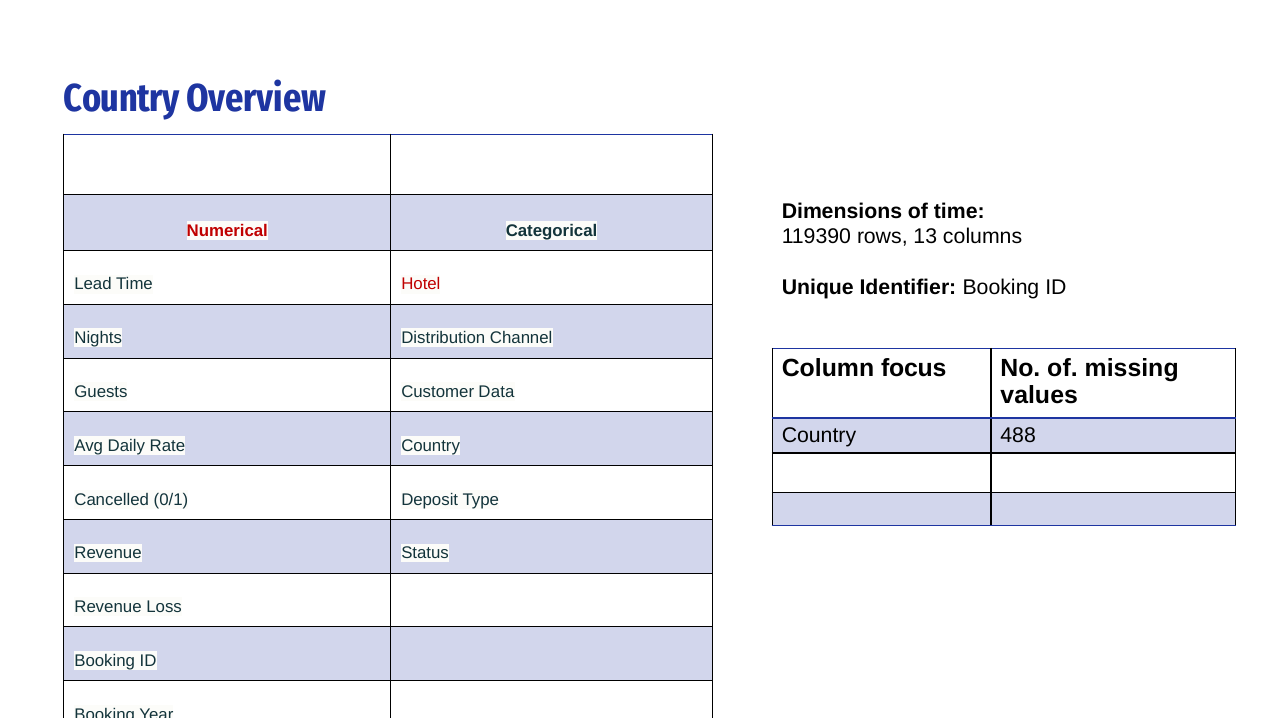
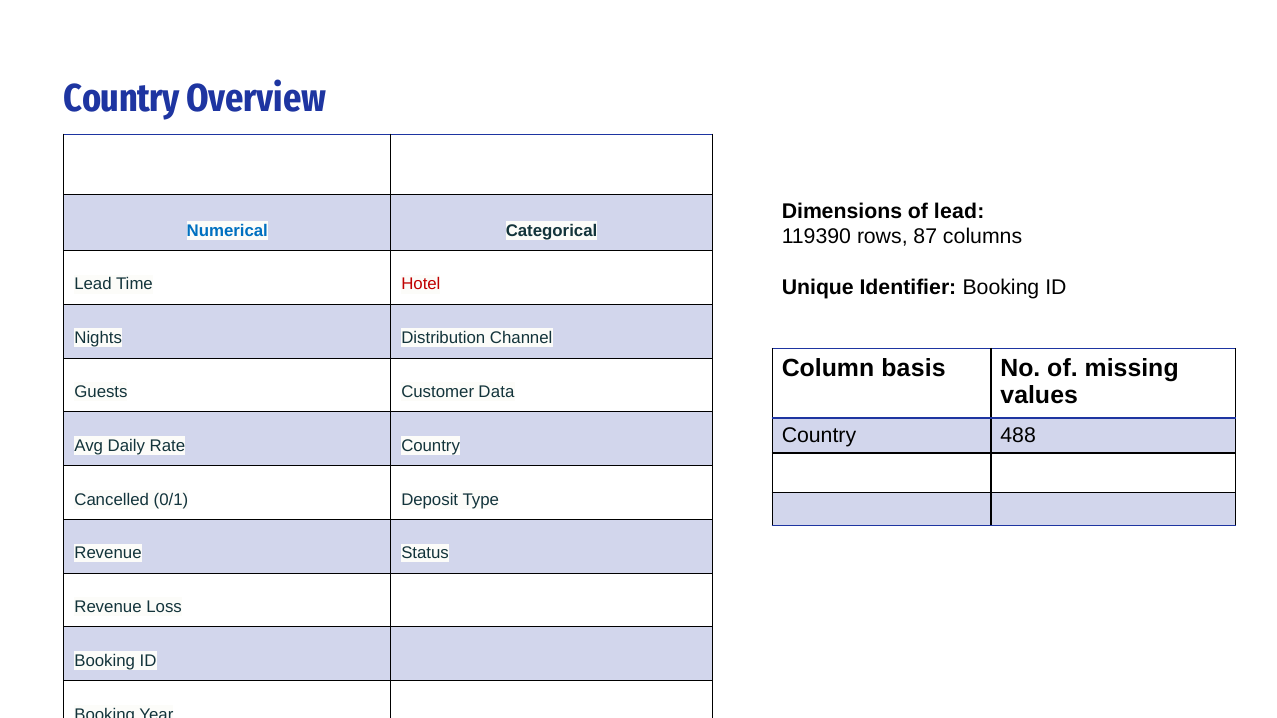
of time: time -> lead
Numerical colour: red -> blue
13: 13 -> 87
focus: focus -> basis
